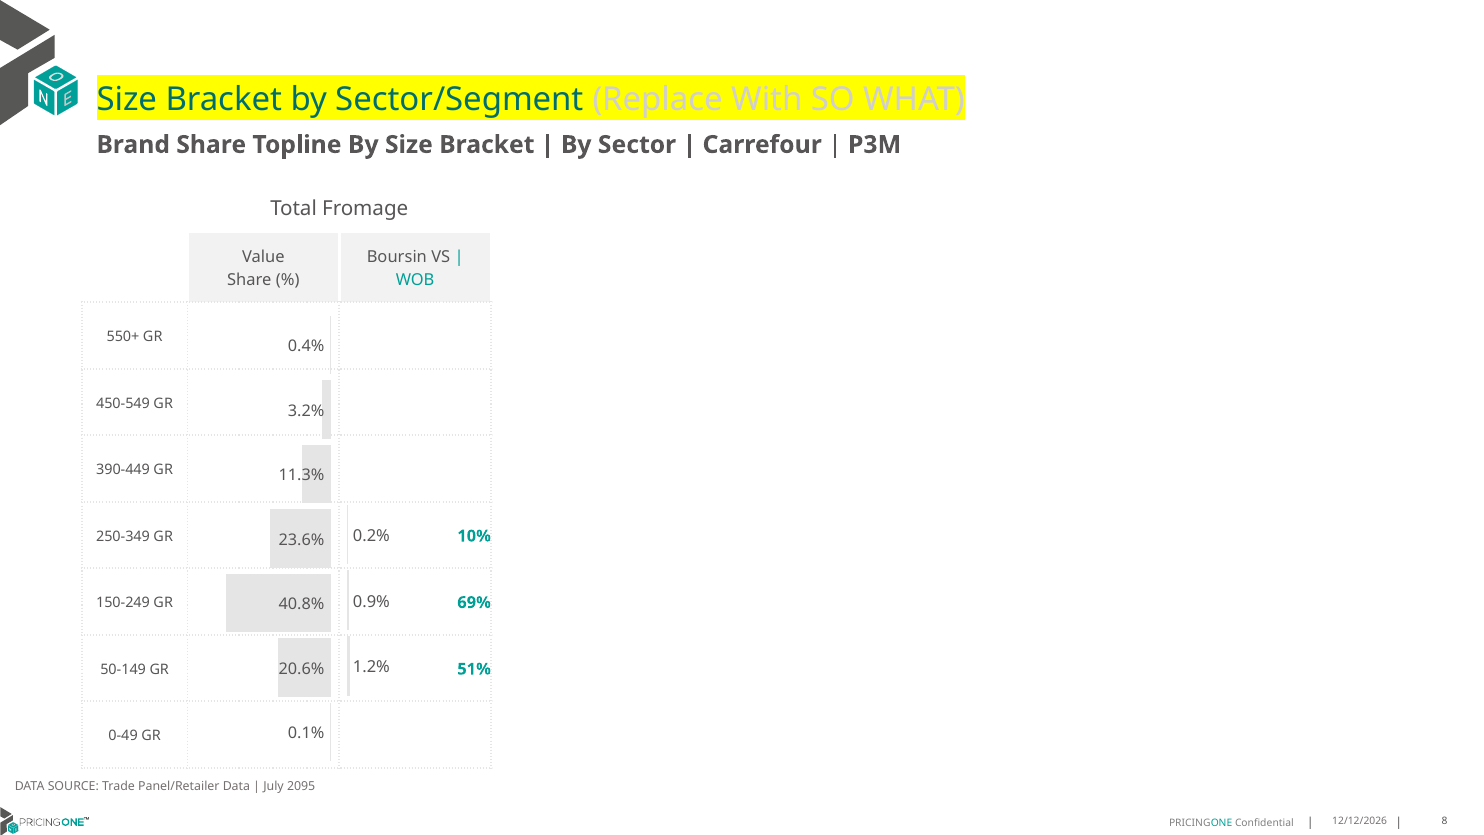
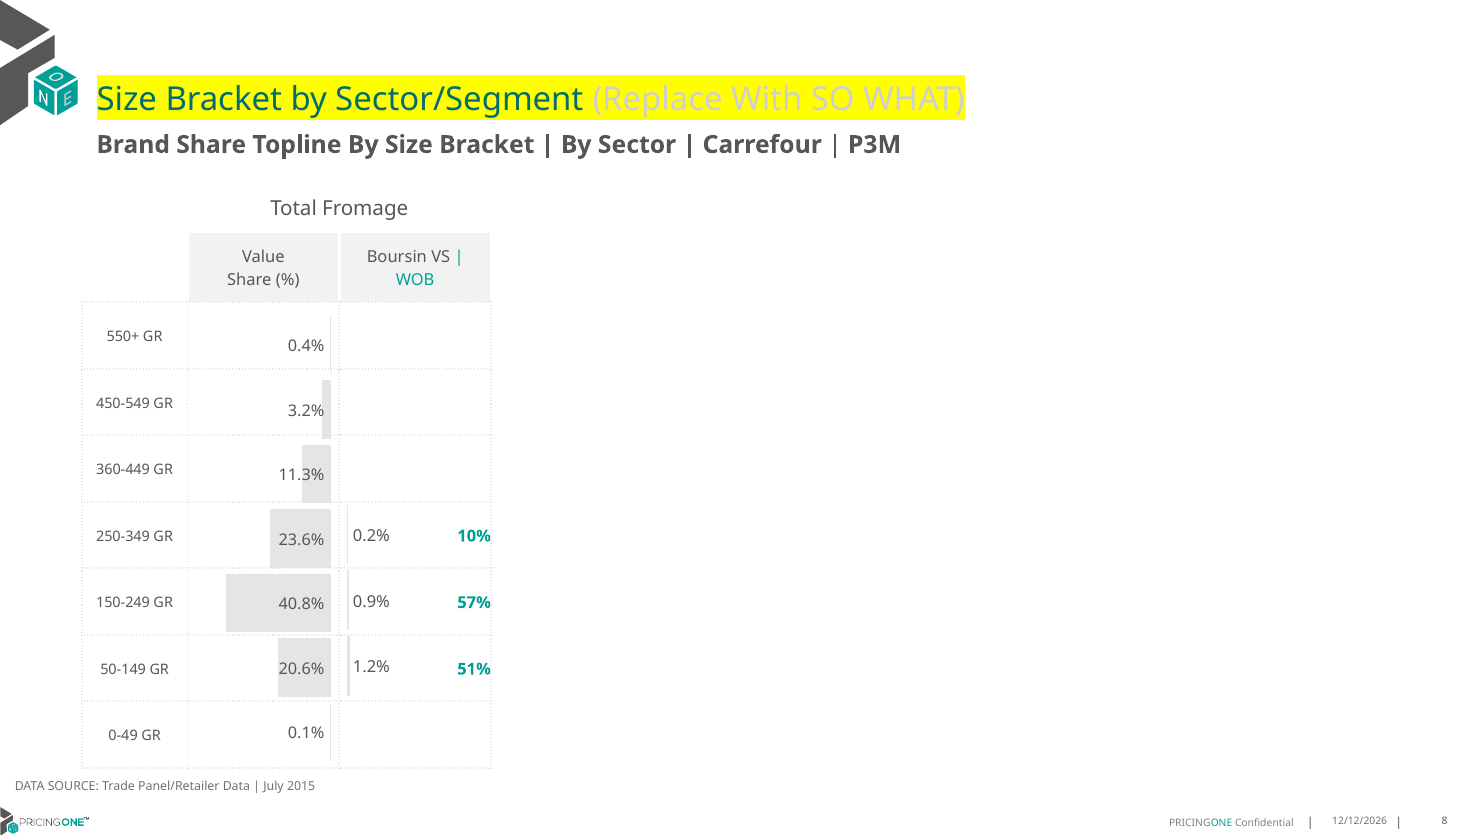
390-449: 390-449 -> 360-449
69%: 69% -> 57%
2095: 2095 -> 2015
